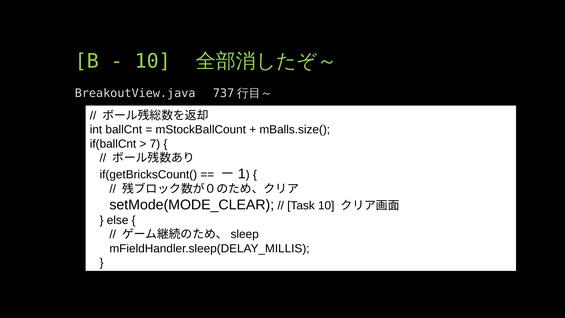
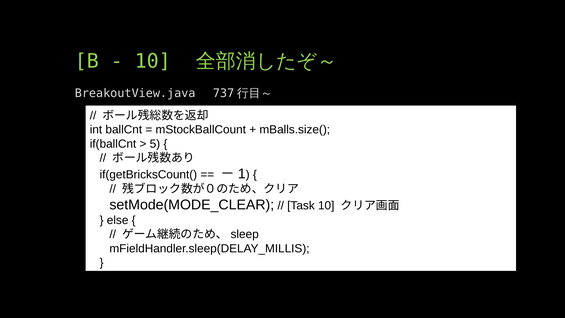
7: 7 -> 5
